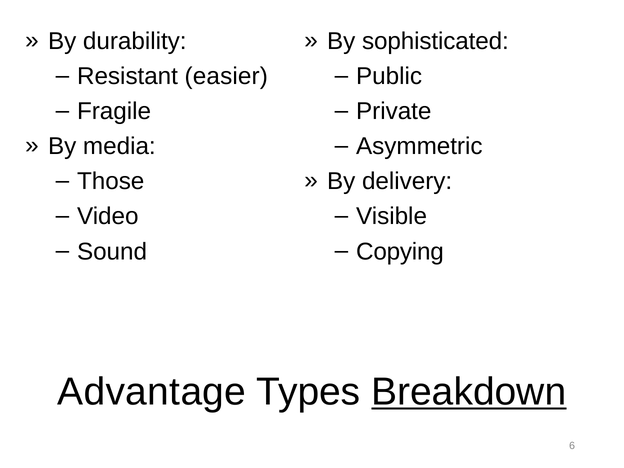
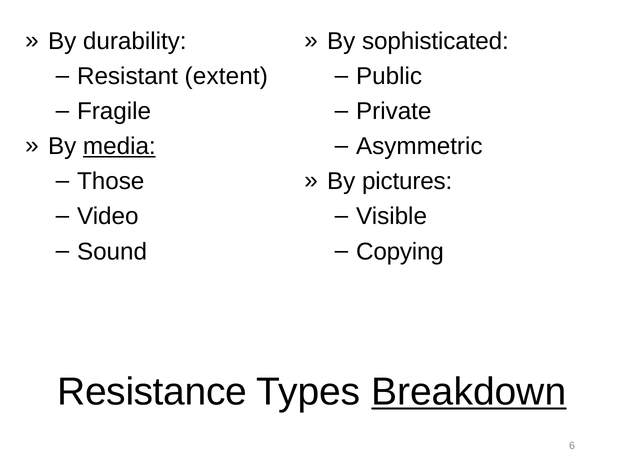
easier: easier -> extent
media underline: none -> present
delivery: delivery -> pictures
Advantage: Advantage -> Resistance
